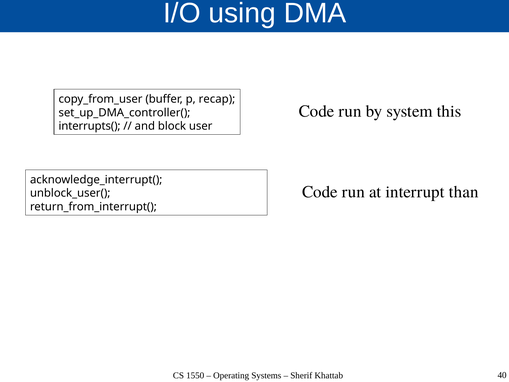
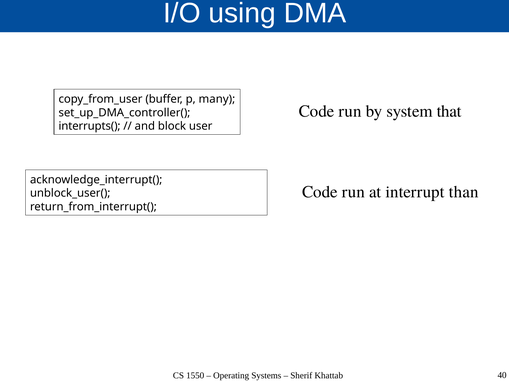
recap: recap -> many
this: this -> that
